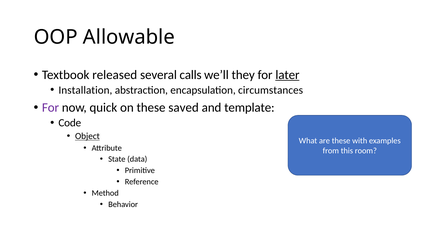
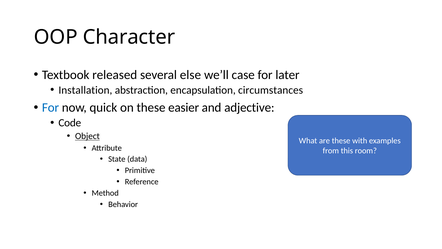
Allowable: Allowable -> Character
calls: calls -> else
they: they -> case
later underline: present -> none
For at (51, 107) colour: purple -> blue
saved: saved -> easier
template: template -> adjective
